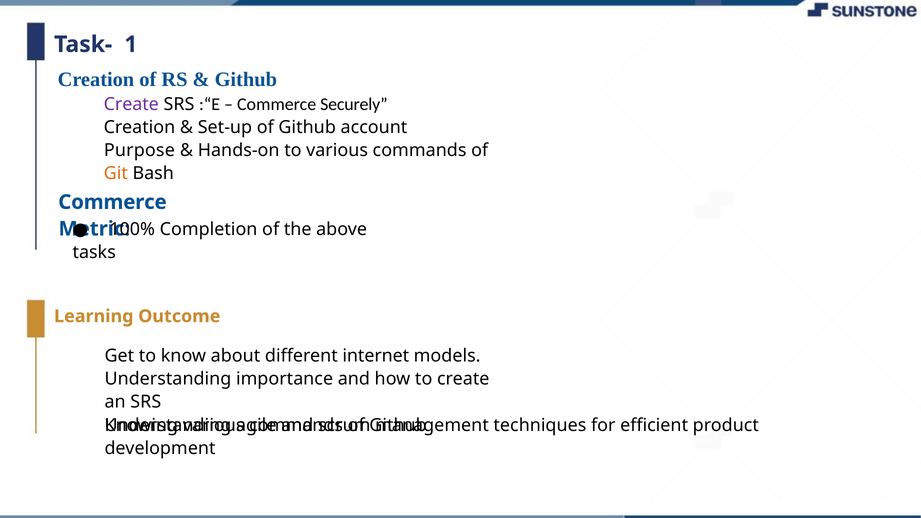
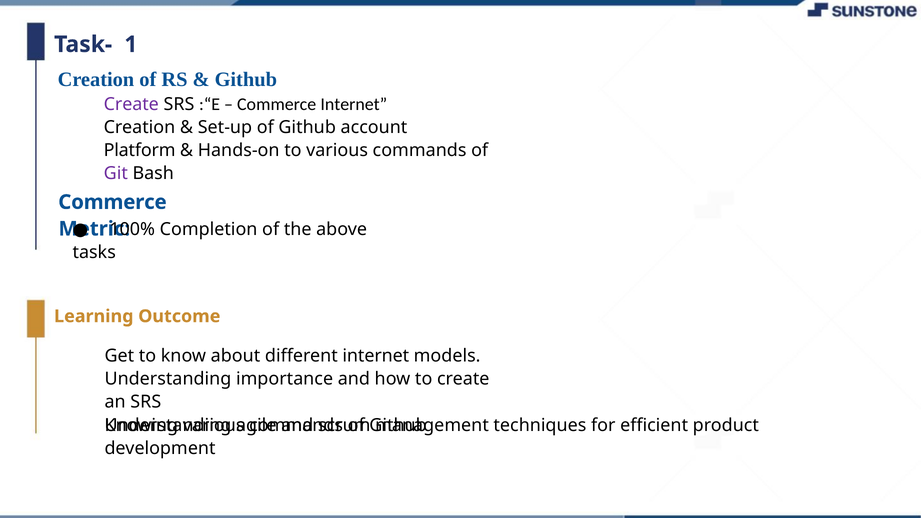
Commerce Securely: Securely -> Internet
Purpose: Purpose -> Platform
Git colour: orange -> purple
